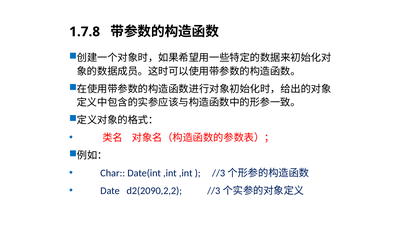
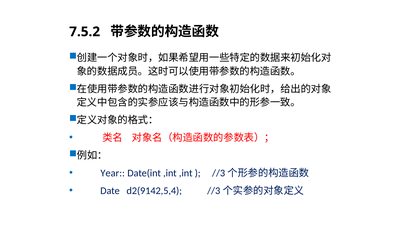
1.7.8: 1.7.8 -> 7.5.2
Char: Char -> Year
d2(2090,2,2: d2(2090,2,2 -> d2(9142,5,4
